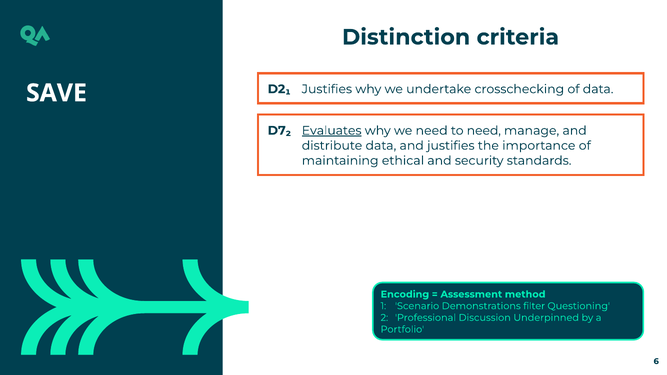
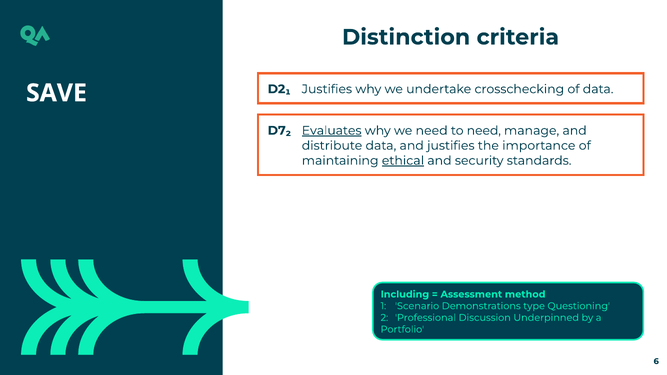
ethical underline: none -> present
Encoding: Encoding -> Including
filter: filter -> type
